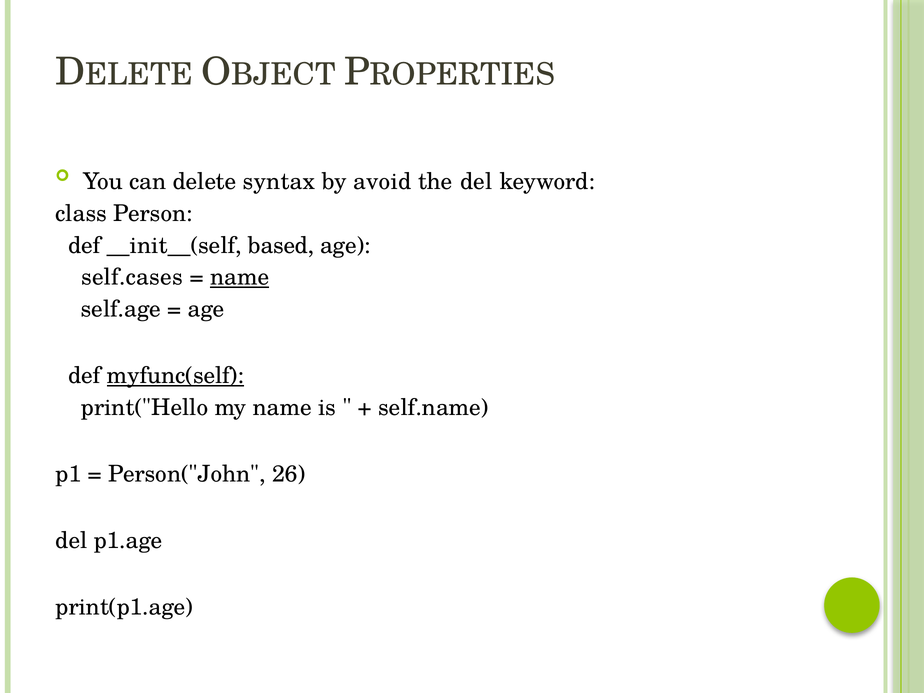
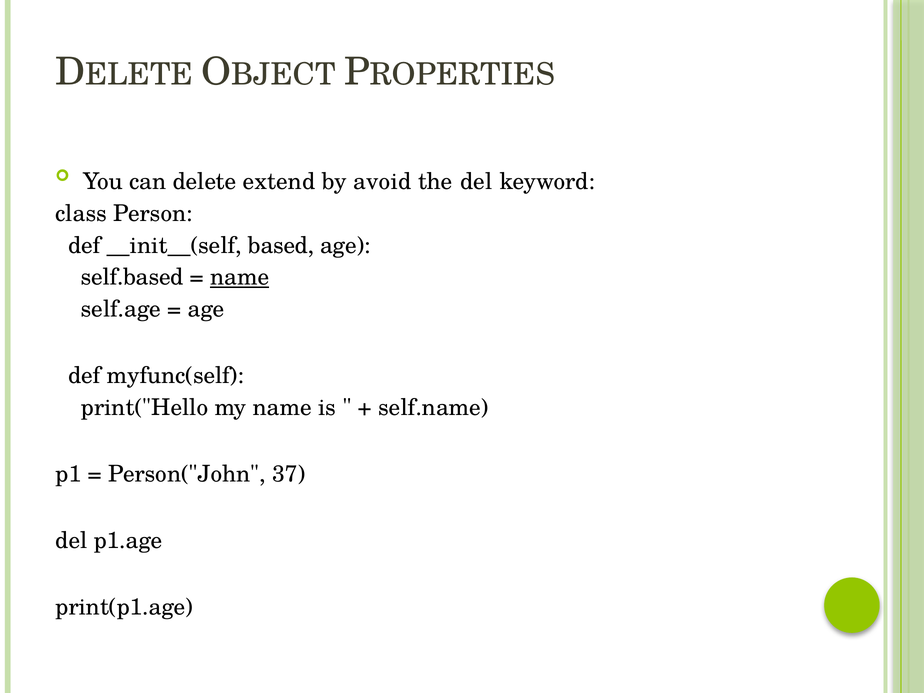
syntax: syntax -> extend
self.cases: self.cases -> self.based
myfunc(self underline: present -> none
26: 26 -> 37
